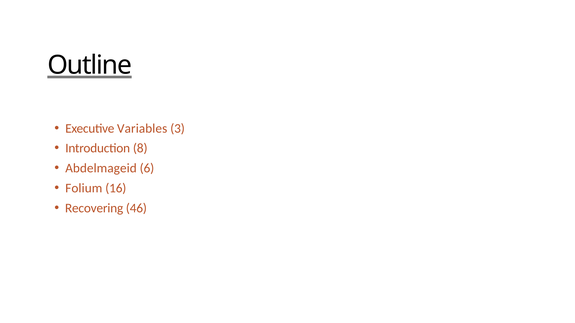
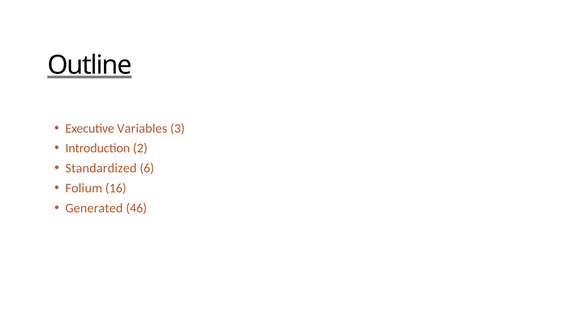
Introduction 8: 8 -> 2
Abdelmageid: Abdelmageid -> Standardized
Recovering: Recovering -> Generated
